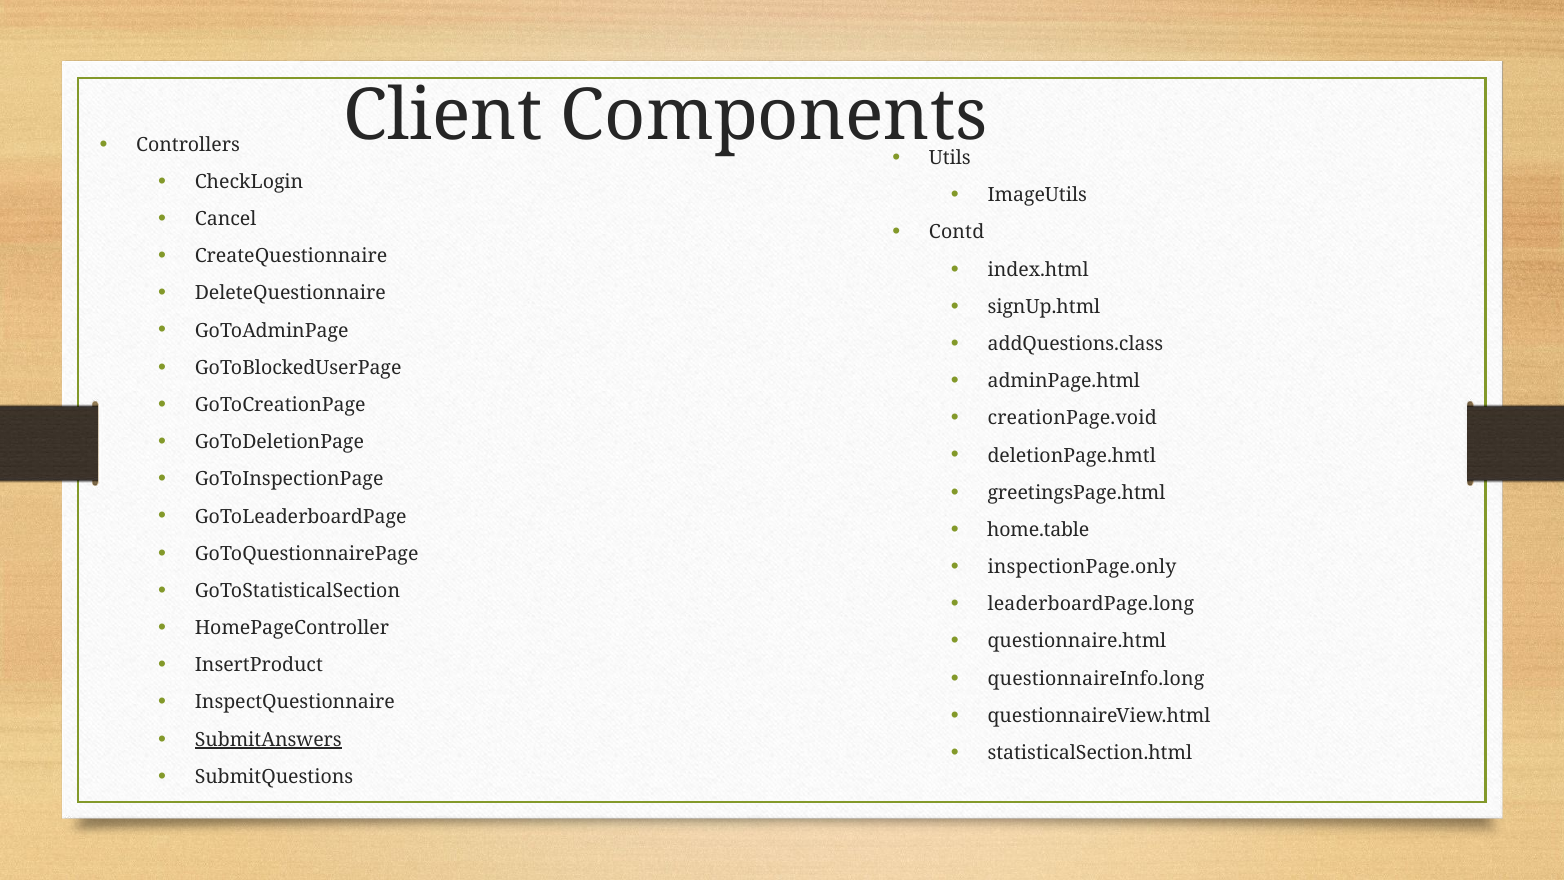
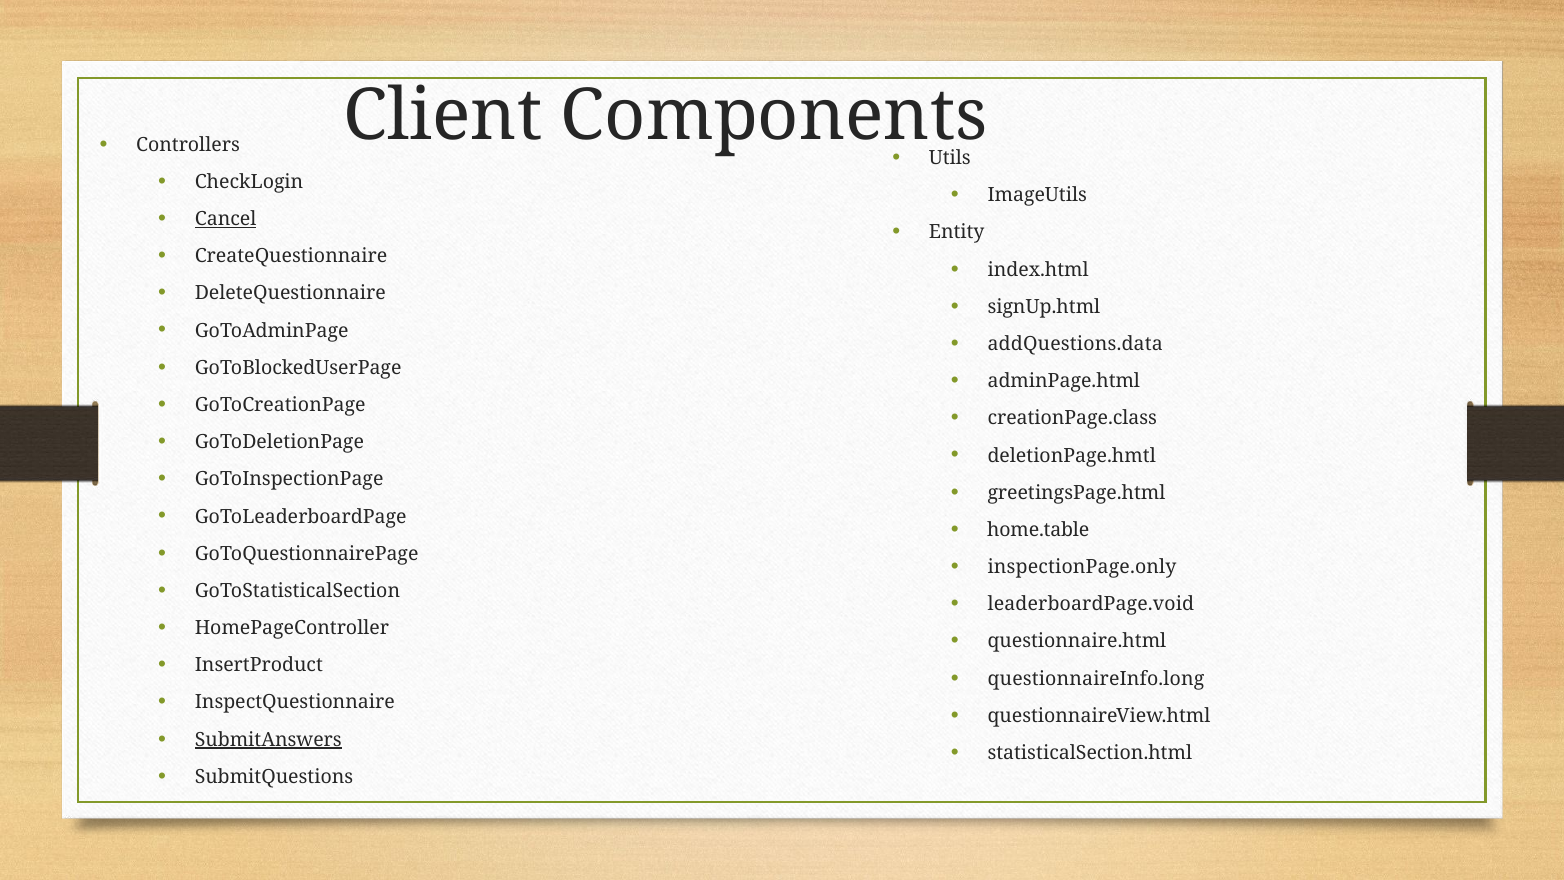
Cancel underline: none -> present
Contd: Contd -> Entity
addQuestions.class: addQuestions.class -> addQuestions.data
creationPage.void: creationPage.void -> creationPage.class
leaderboardPage.long: leaderboardPage.long -> leaderboardPage.void
